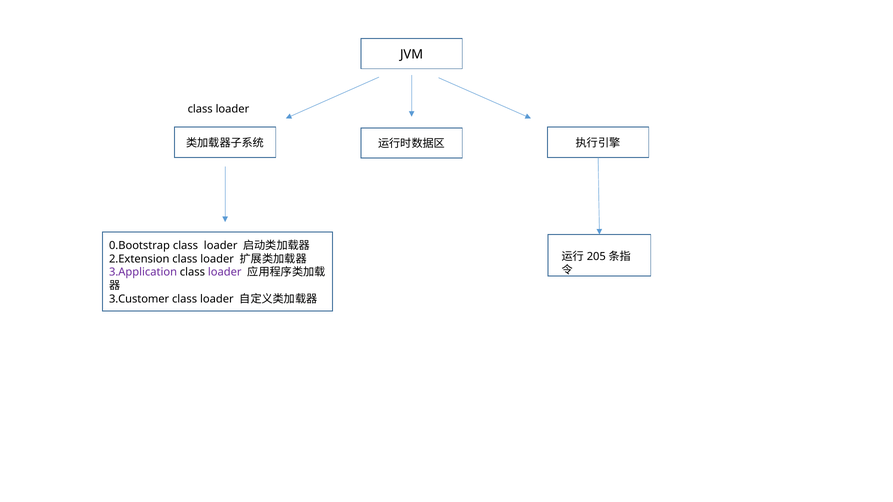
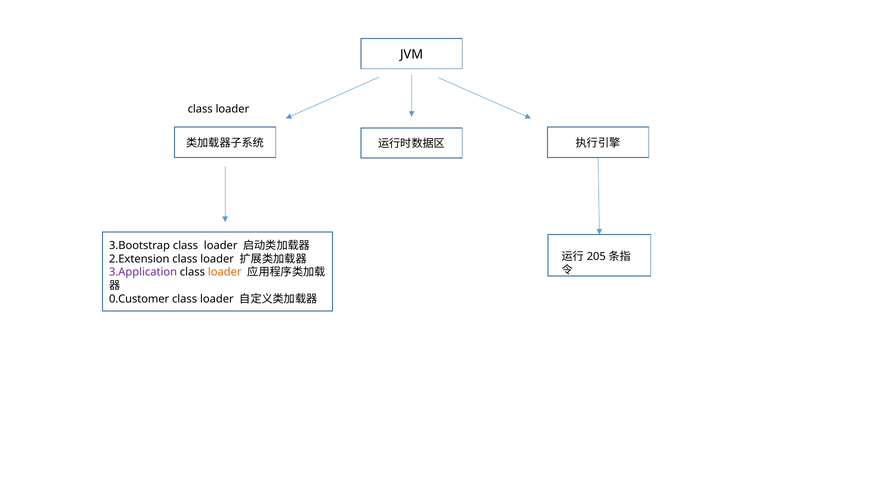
0.Bootstrap: 0.Bootstrap -> 3.Bootstrap
loader at (225, 272) colour: purple -> orange
3.Customer: 3.Customer -> 0.Customer
